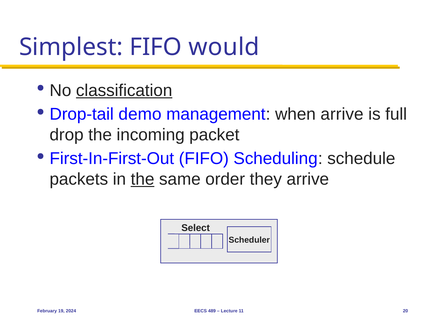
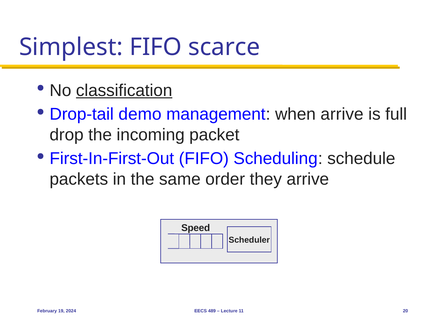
would: would -> scarce
the at (143, 179) underline: present -> none
Select: Select -> Speed
